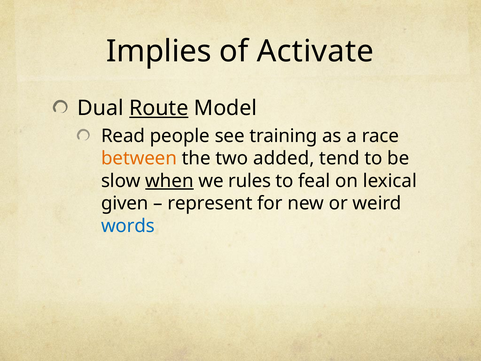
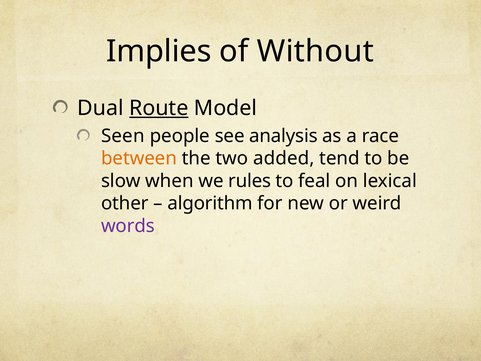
Activate: Activate -> Without
Read: Read -> Seen
training: training -> analysis
when underline: present -> none
given: given -> other
represent: represent -> algorithm
words colour: blue -> purple
